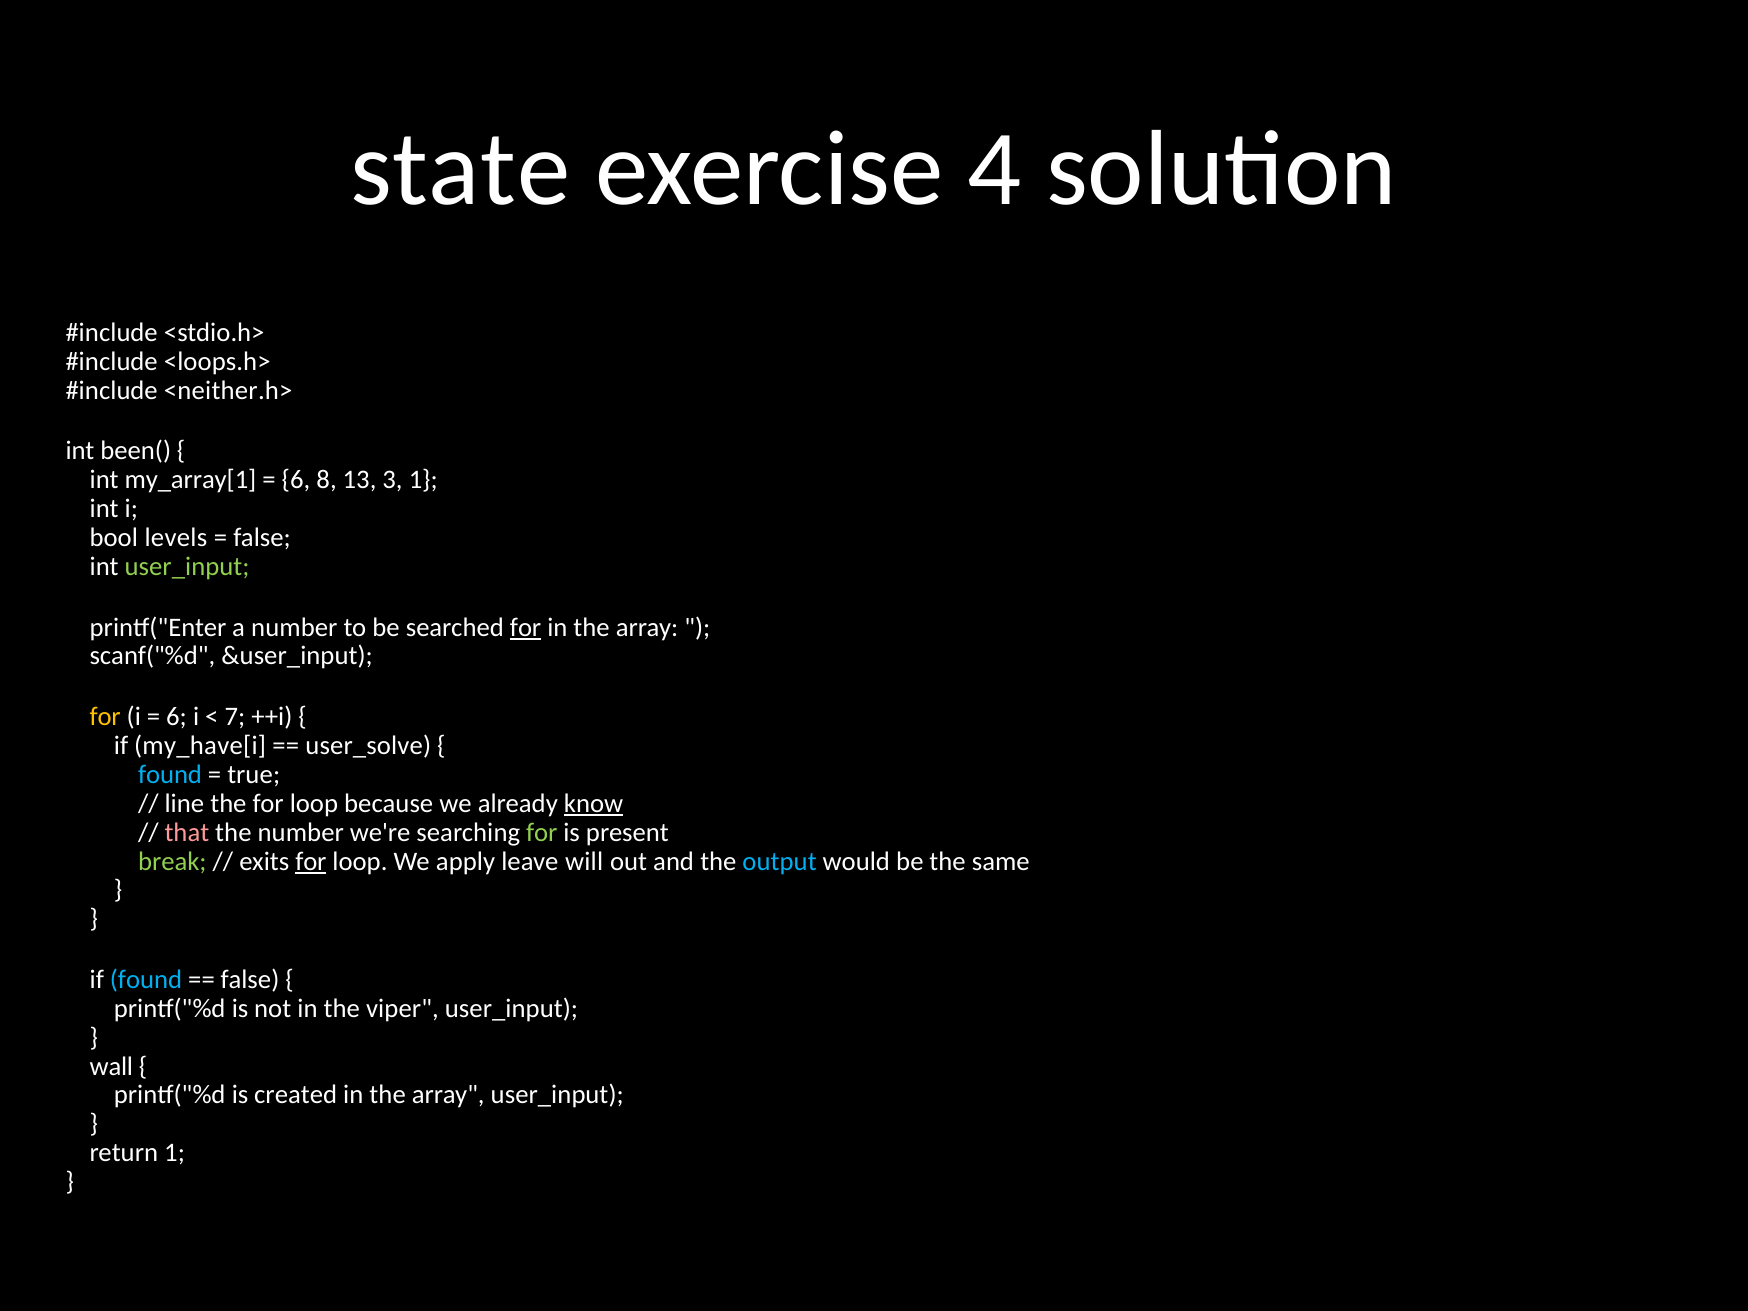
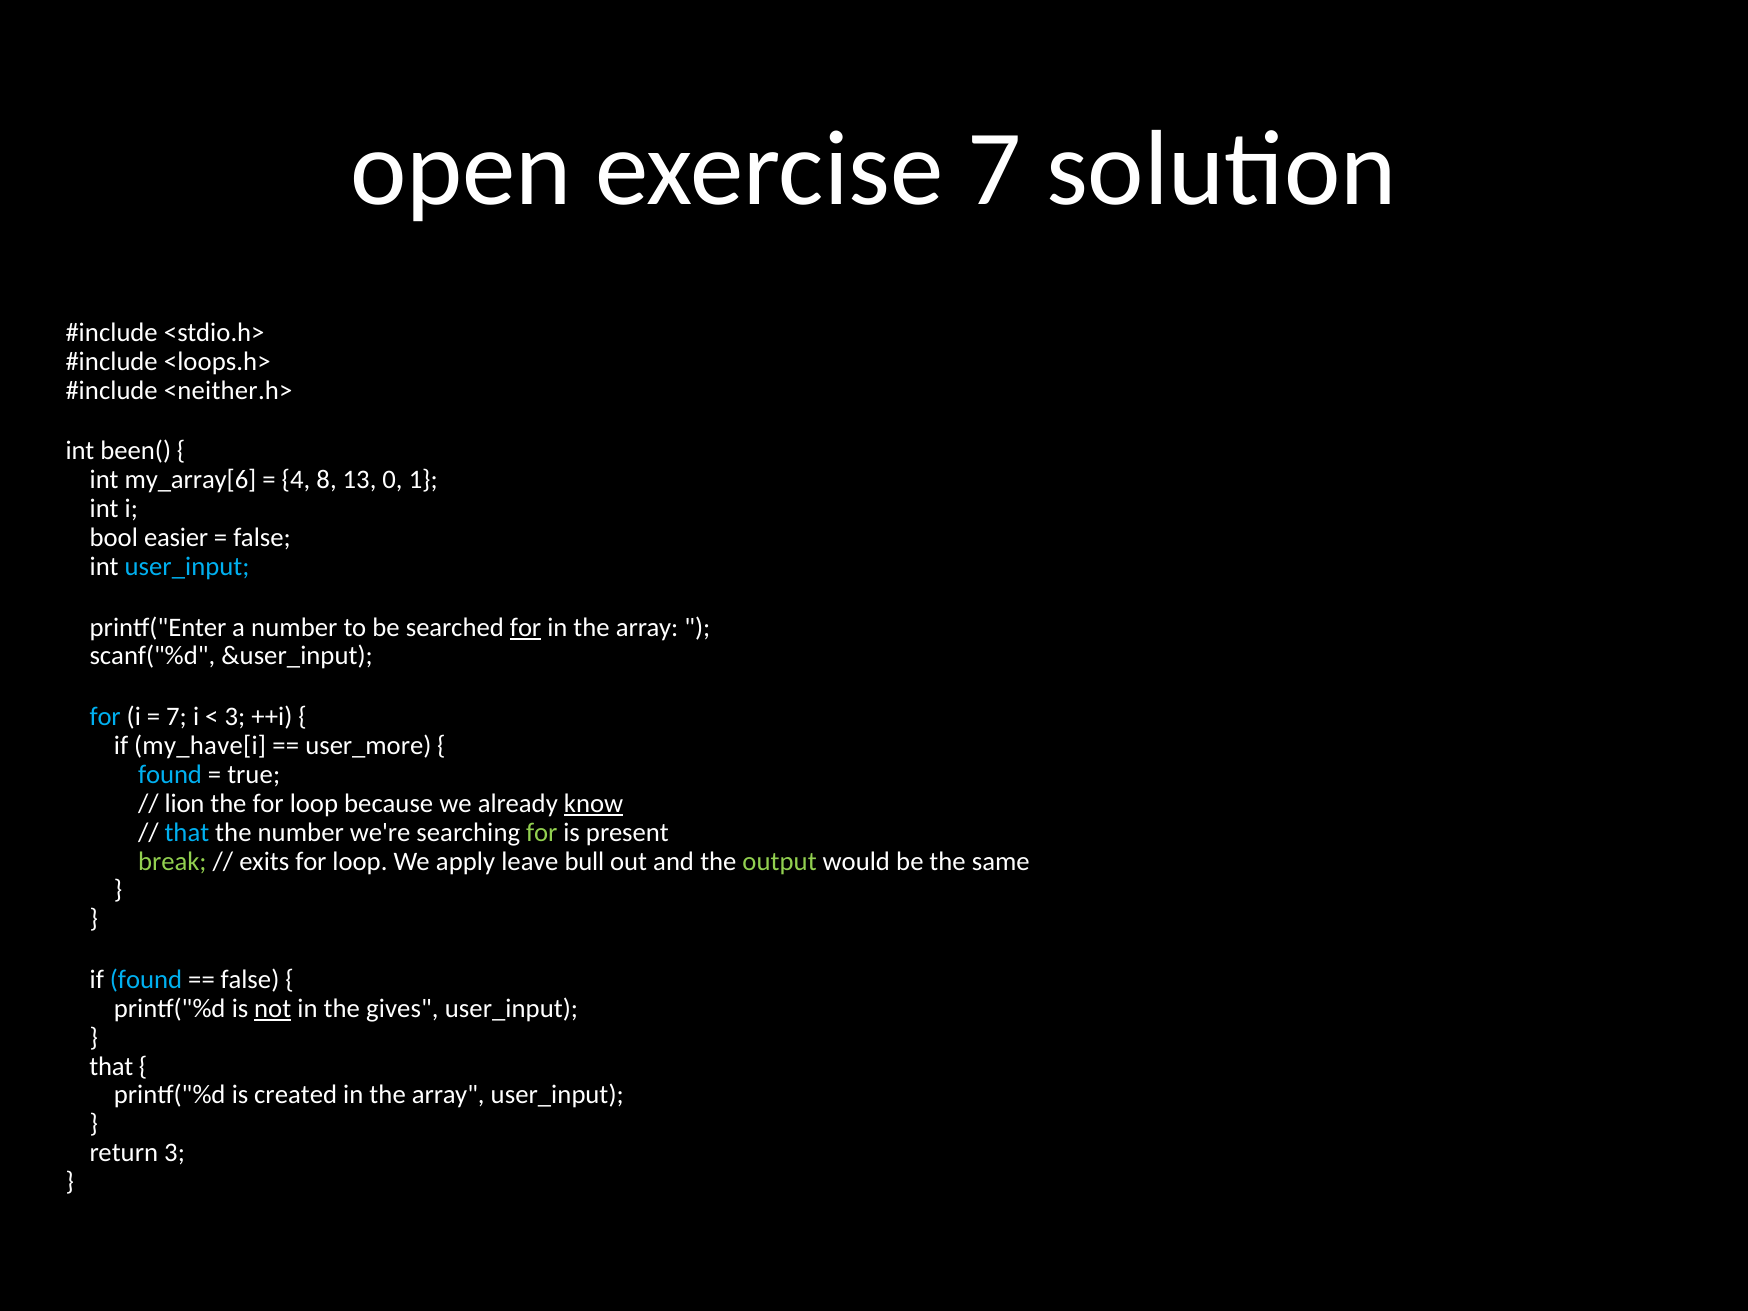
state: state -> open
exercise 4: 4 -> 7
my_array[1: my_array[1 -> my_array[6
6 at (296, 480): 6 -> 4
3: 3 -> 0
levels: levels -> easier
user_input at (187, 566) colour: light green -> light blue
for at (105, 717) colour: yellow -> light blue
6 at (176, 717): 6 -> 7
7 at (235, 717): 7 -> 3
user_solve: user_solve -> user_more
line: line -> lion
that at (187, 832) colour: pink -> light blue
for at (311, 861) underline: present -> none
will: will -> bull
output colour: light blue -> light green
not underline: none -> present
viper: viper -> gives
wall at (111, 1066): wall -> that
return 1: 1 -> 3
